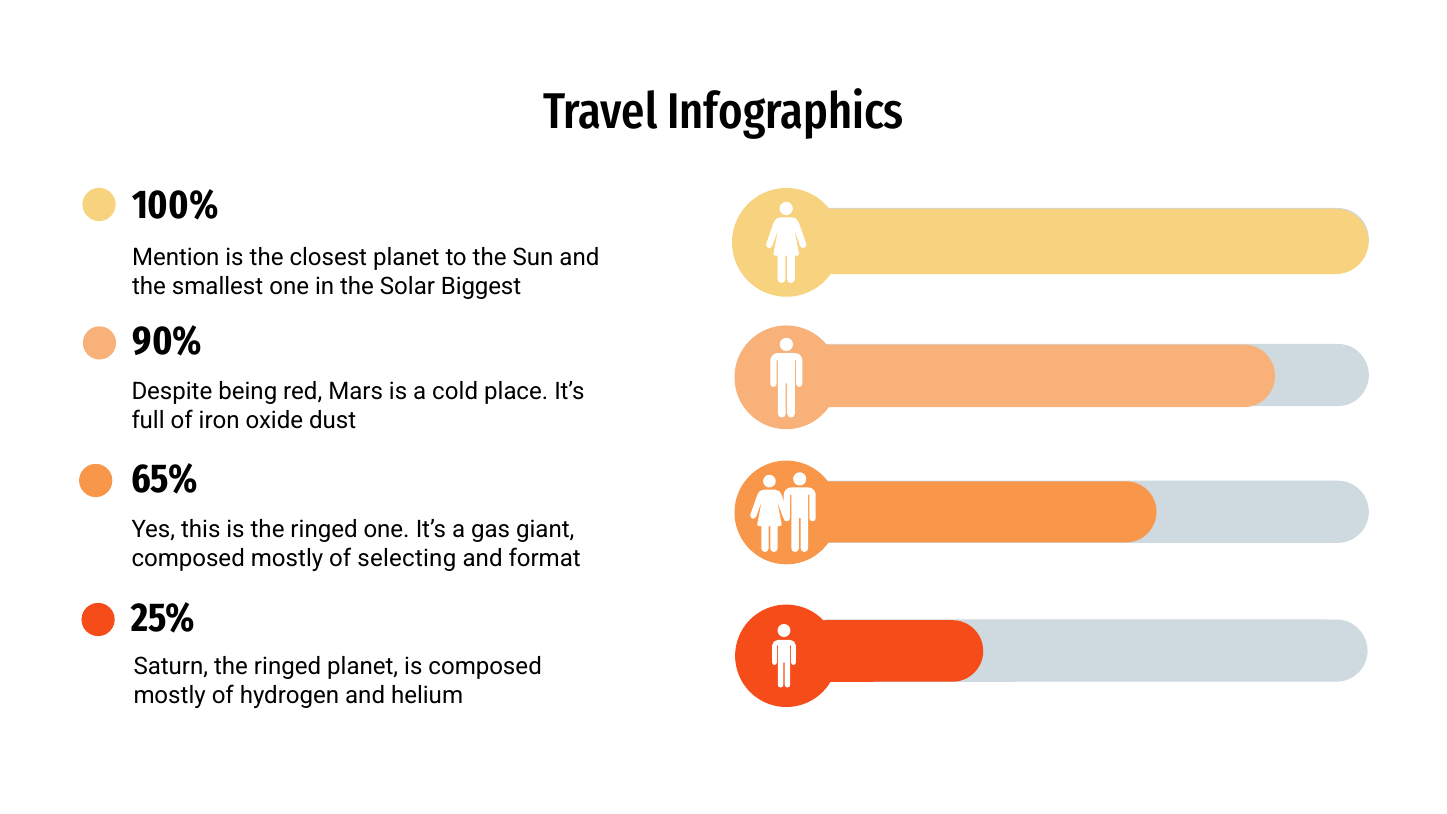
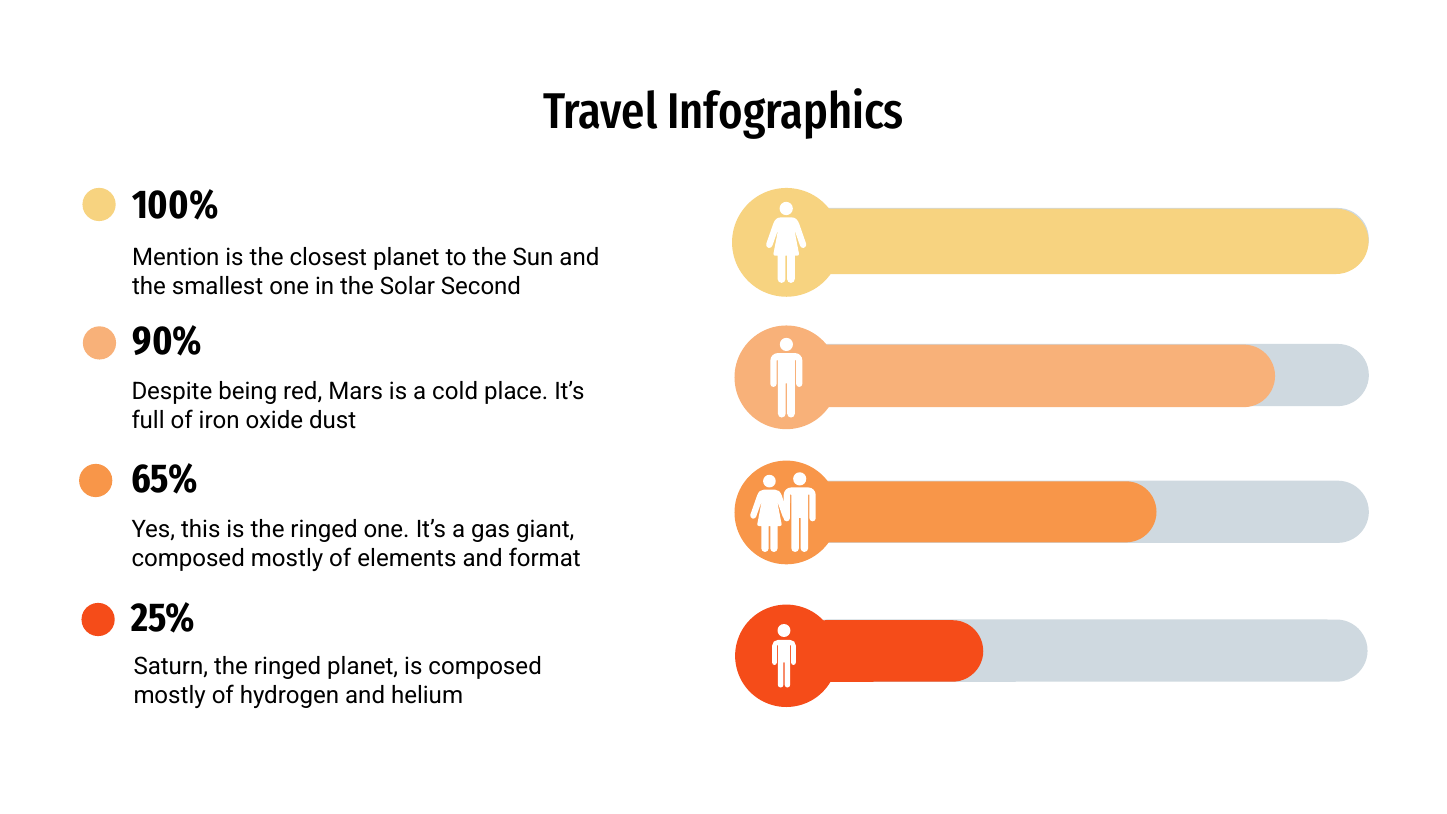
Biggest: Biggest -> Second
selecting: selecting -> elements
